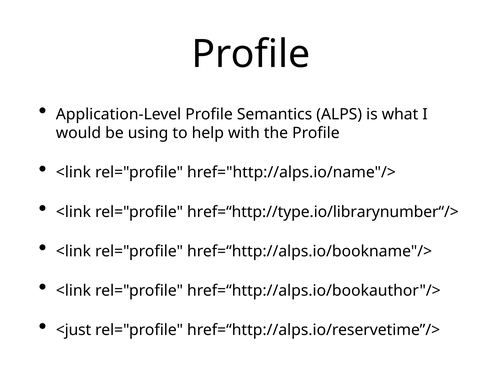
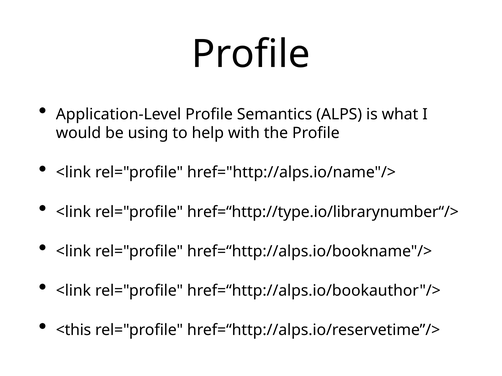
<just: <just -> <this
